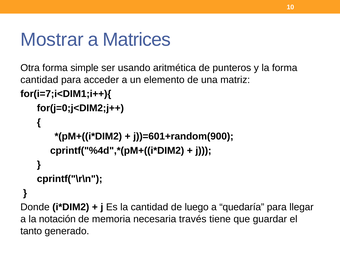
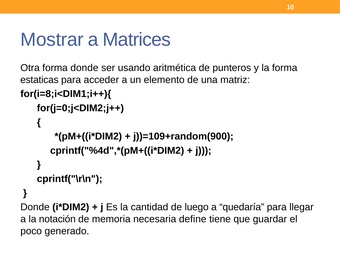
forma simple: simple -> donde
cantidad at (39, 80): cantidad -> estaticas
for(i=7;i<DIM1;i++){: for(i=7;i<DIM1;i++){ -> for(i=8;i<DIM1;i++){
j))=601+random(900: j))=601+random(900 -> j))=109+random(900
través: través -> define
tanto: tanto -> poco
